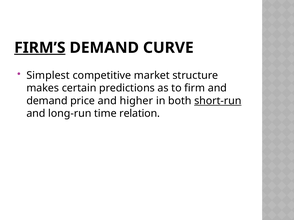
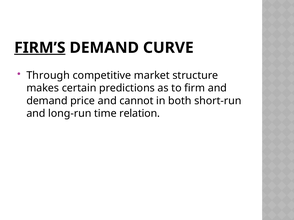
Simplest: Simplest -> Through
higher: higher -> cannot
short-run underline: present -> none
